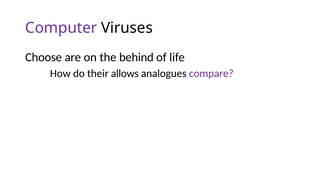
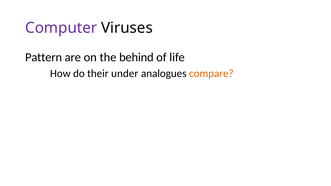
Choose: Choose -> Pattern
allows: allows -> under
compare colour: purple -> orange
